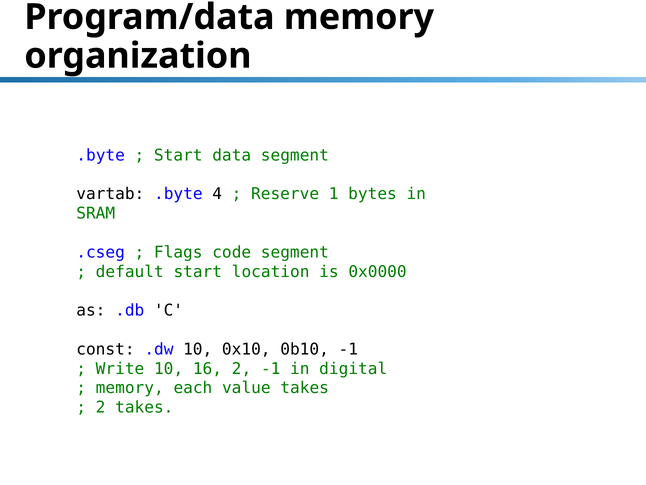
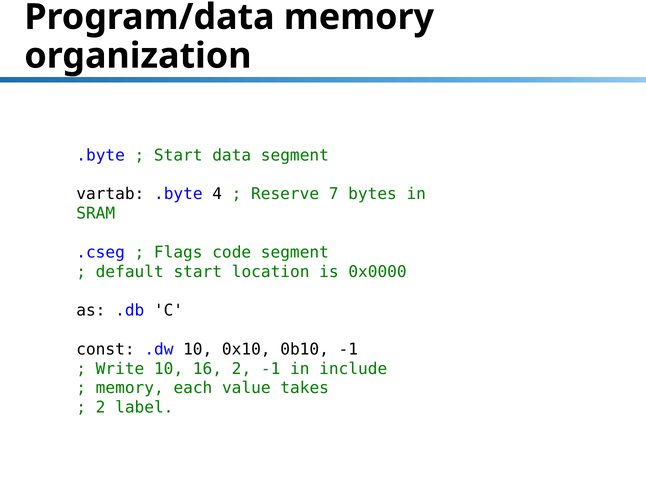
1: 1 -> 7
digital: digital -> include
2 takes: takes -> label
